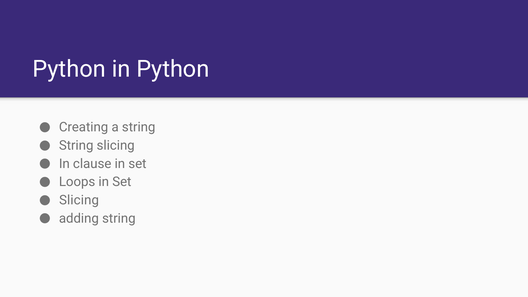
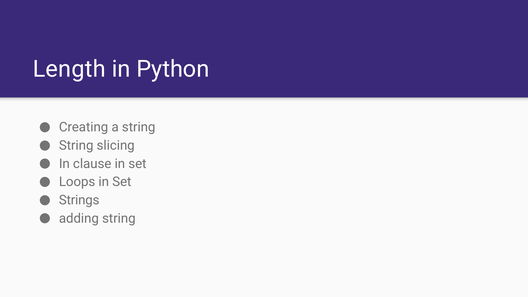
Python at (69, 69): Python -> Length
Slicing at (79, 200): Slicing -> Strings
